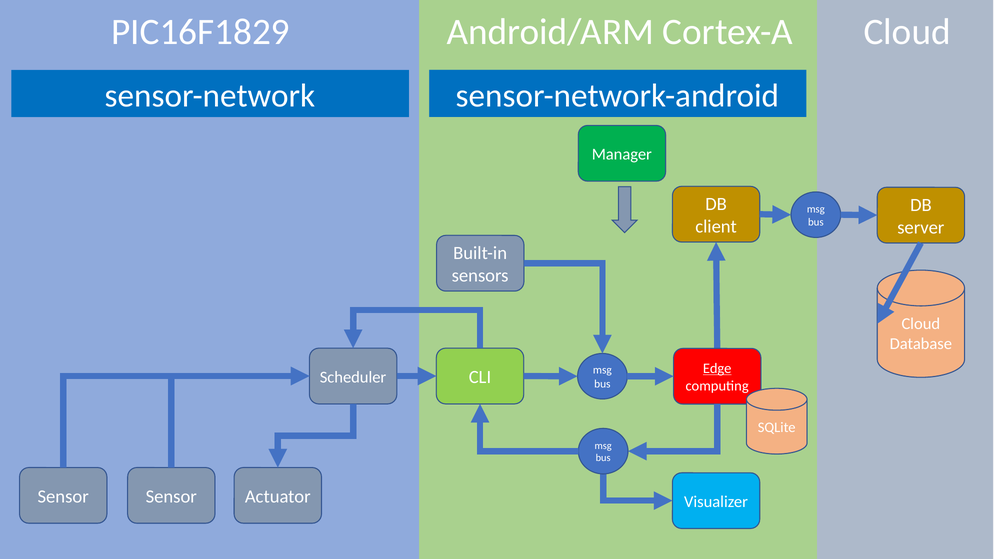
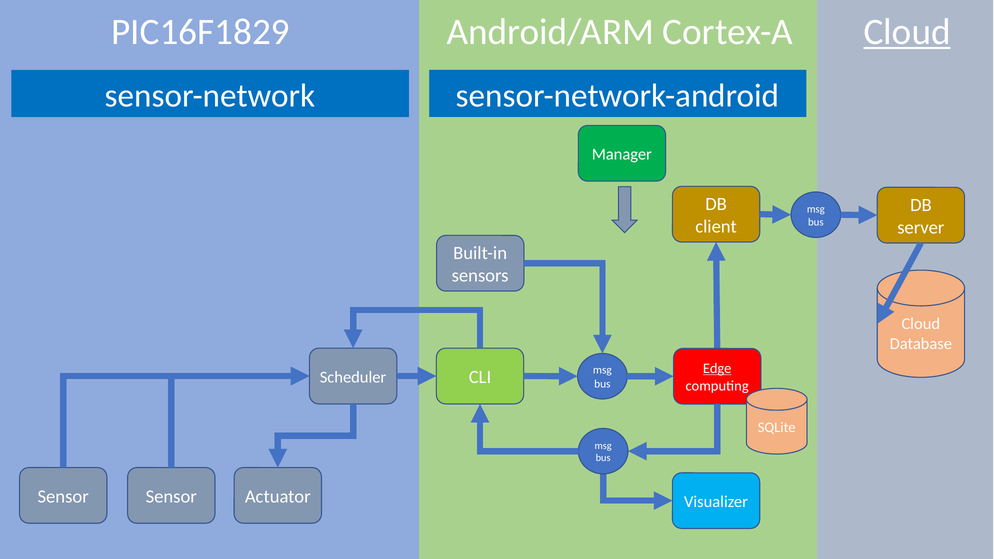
Cloud at (907, 32) underline: none -> present
